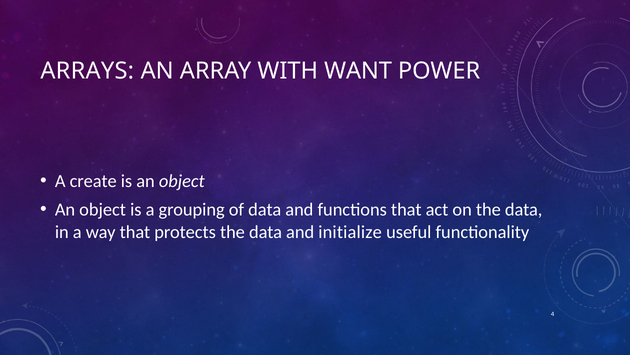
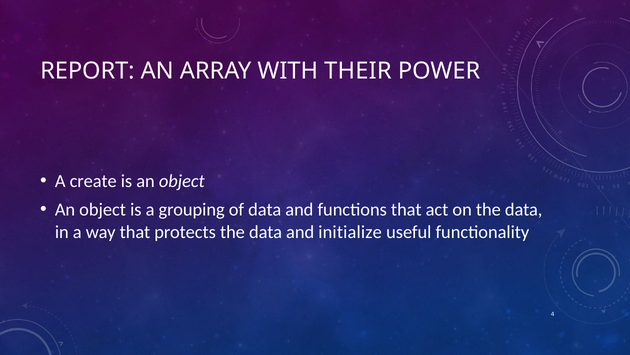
ARRAYS: ARRAYS -> REPORT
WANT: WANT -> THEIR
